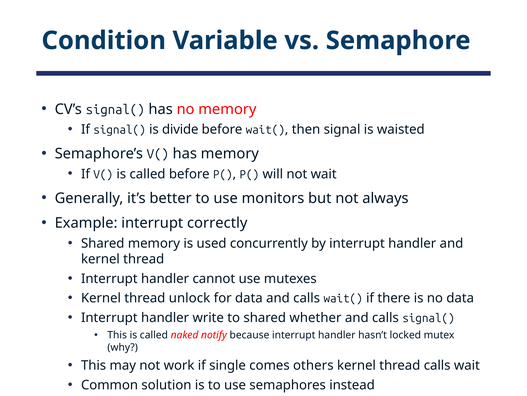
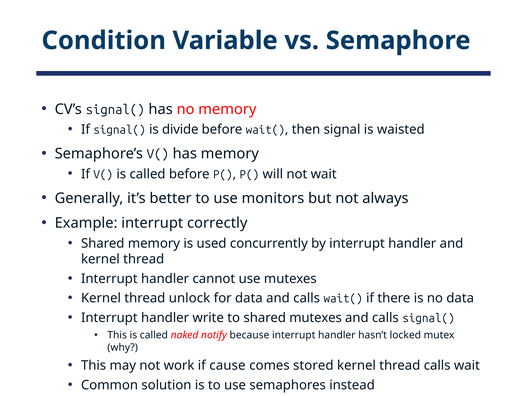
shared whether: whether -> mutexes
single: single -> cause
others: others -> stored
